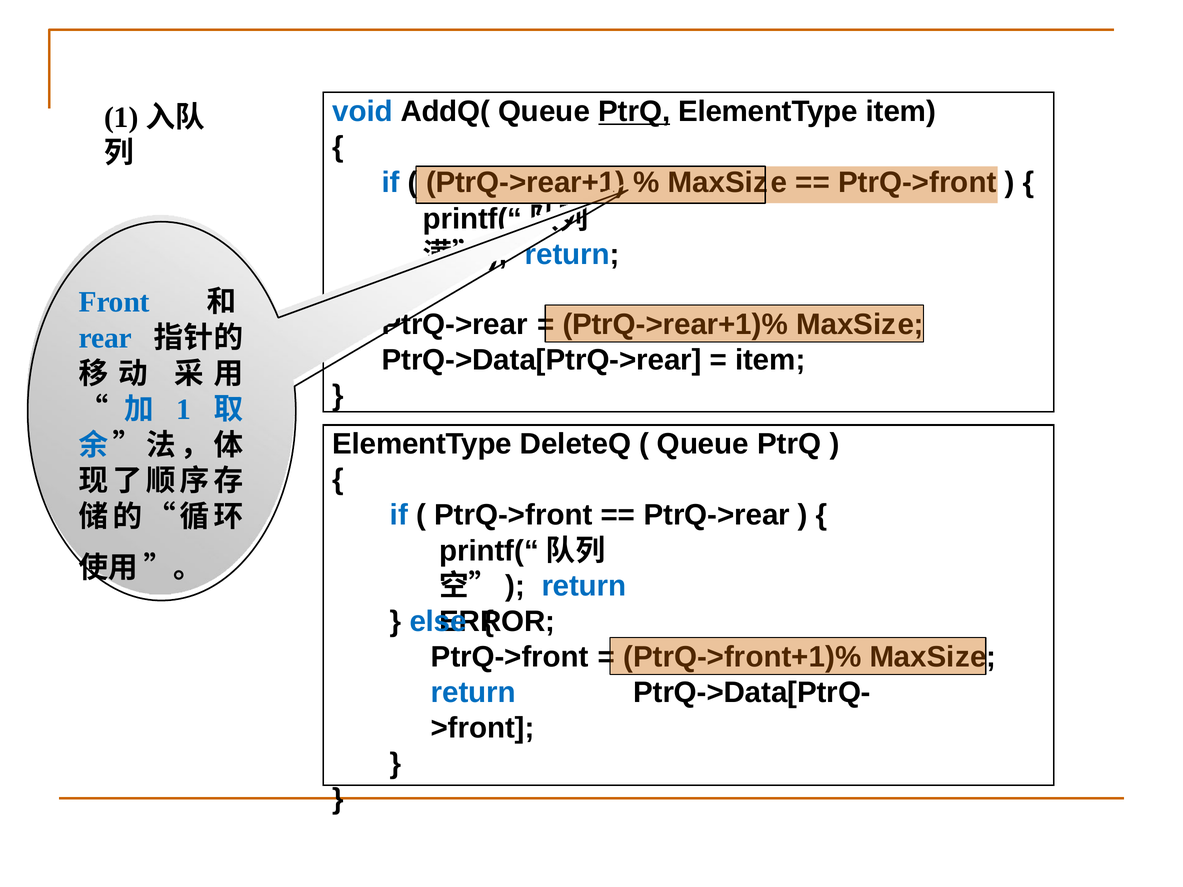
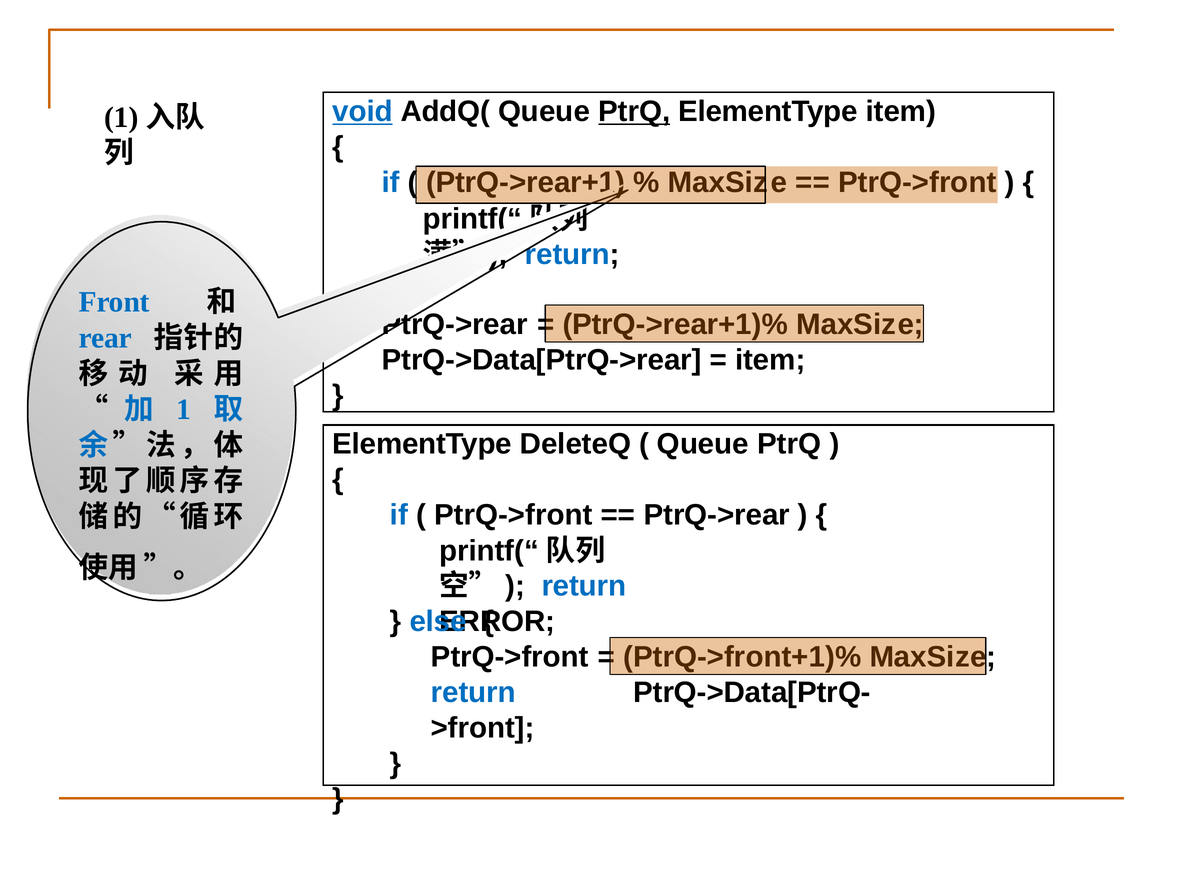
void underline: none -> present
